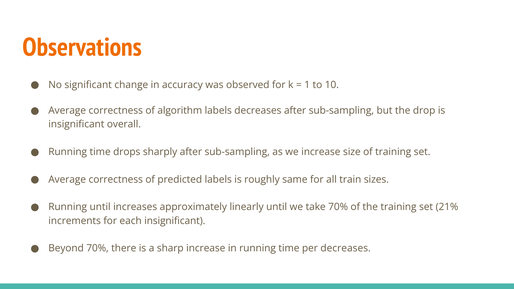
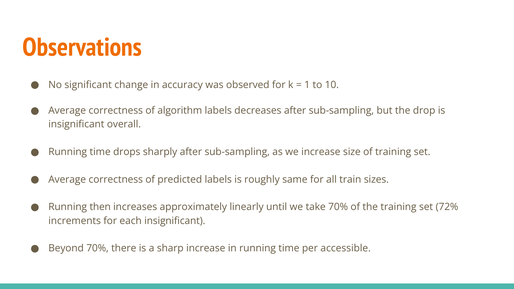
Running until: until -> then
21%: 21% -> 72%
per decreases: decreases -> accessible
